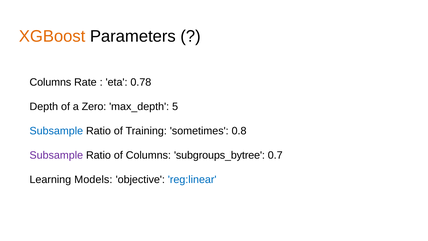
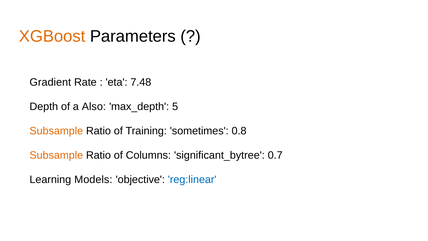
Columns at (50, 82): Columns -> Gradient
0.78: 0.78 -> 7.48
Zero: Zero -> Also
Subsample at (56, 131) colour: blue -> orange
Subsample at (56, 155) colour: purple -> orange
subgroups_bytree: subgroups_bytree -> significant_bytree
